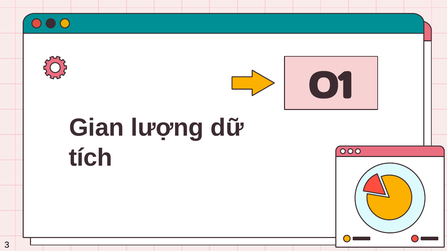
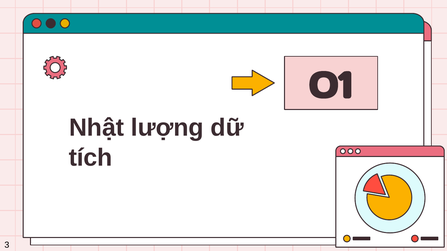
Gian: Gian -> Nhật
